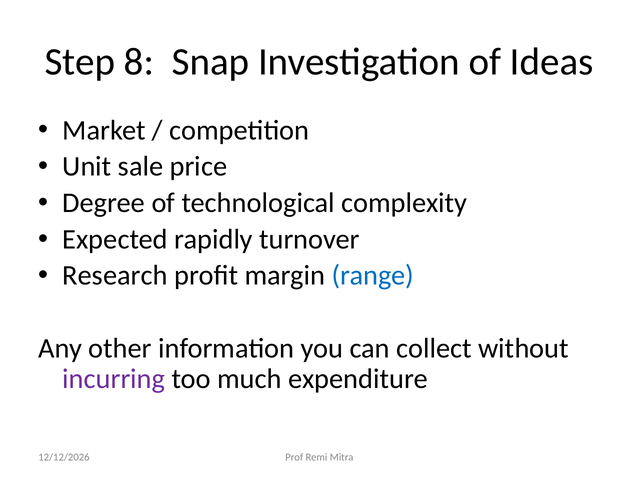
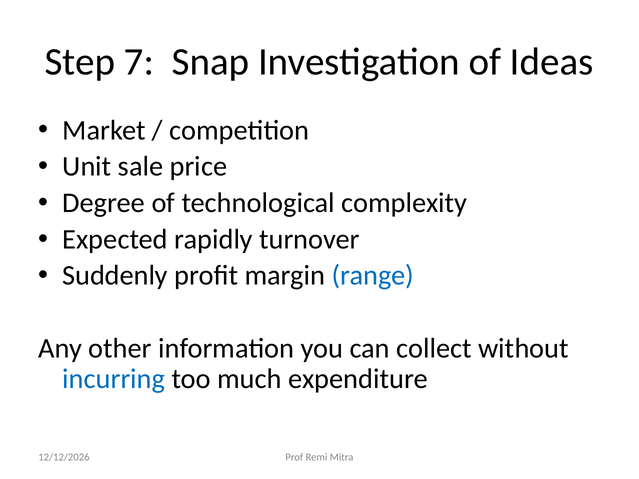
8: 8 -> 7
Research: Research -> Suddenly
incurring colour: purple -> blue
